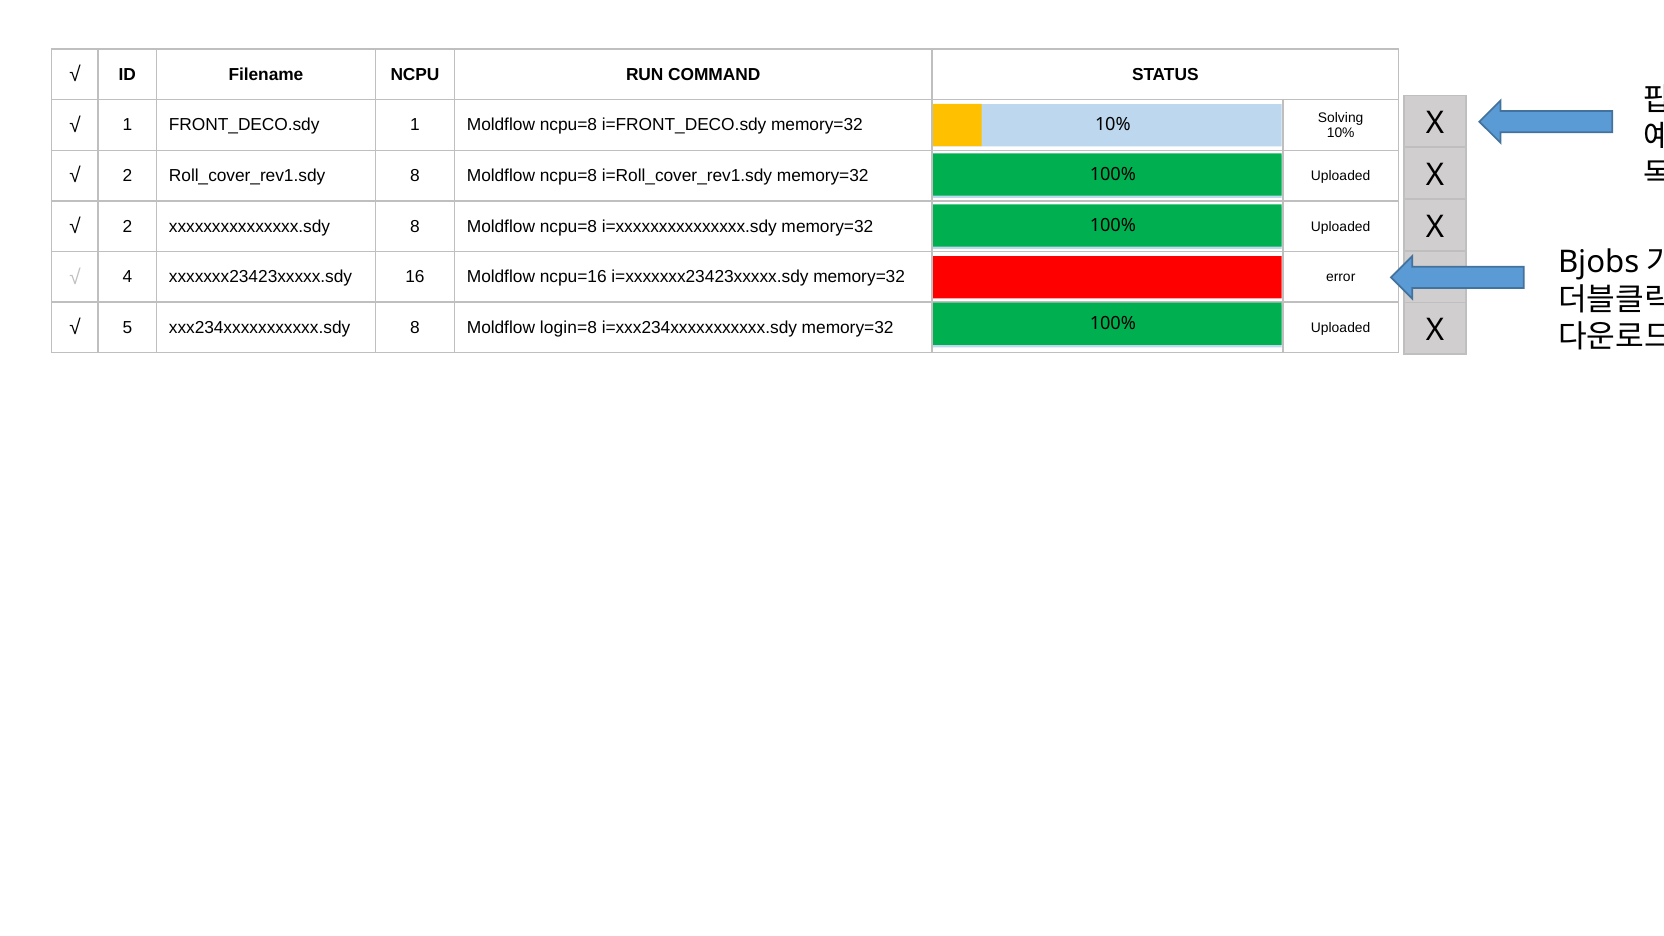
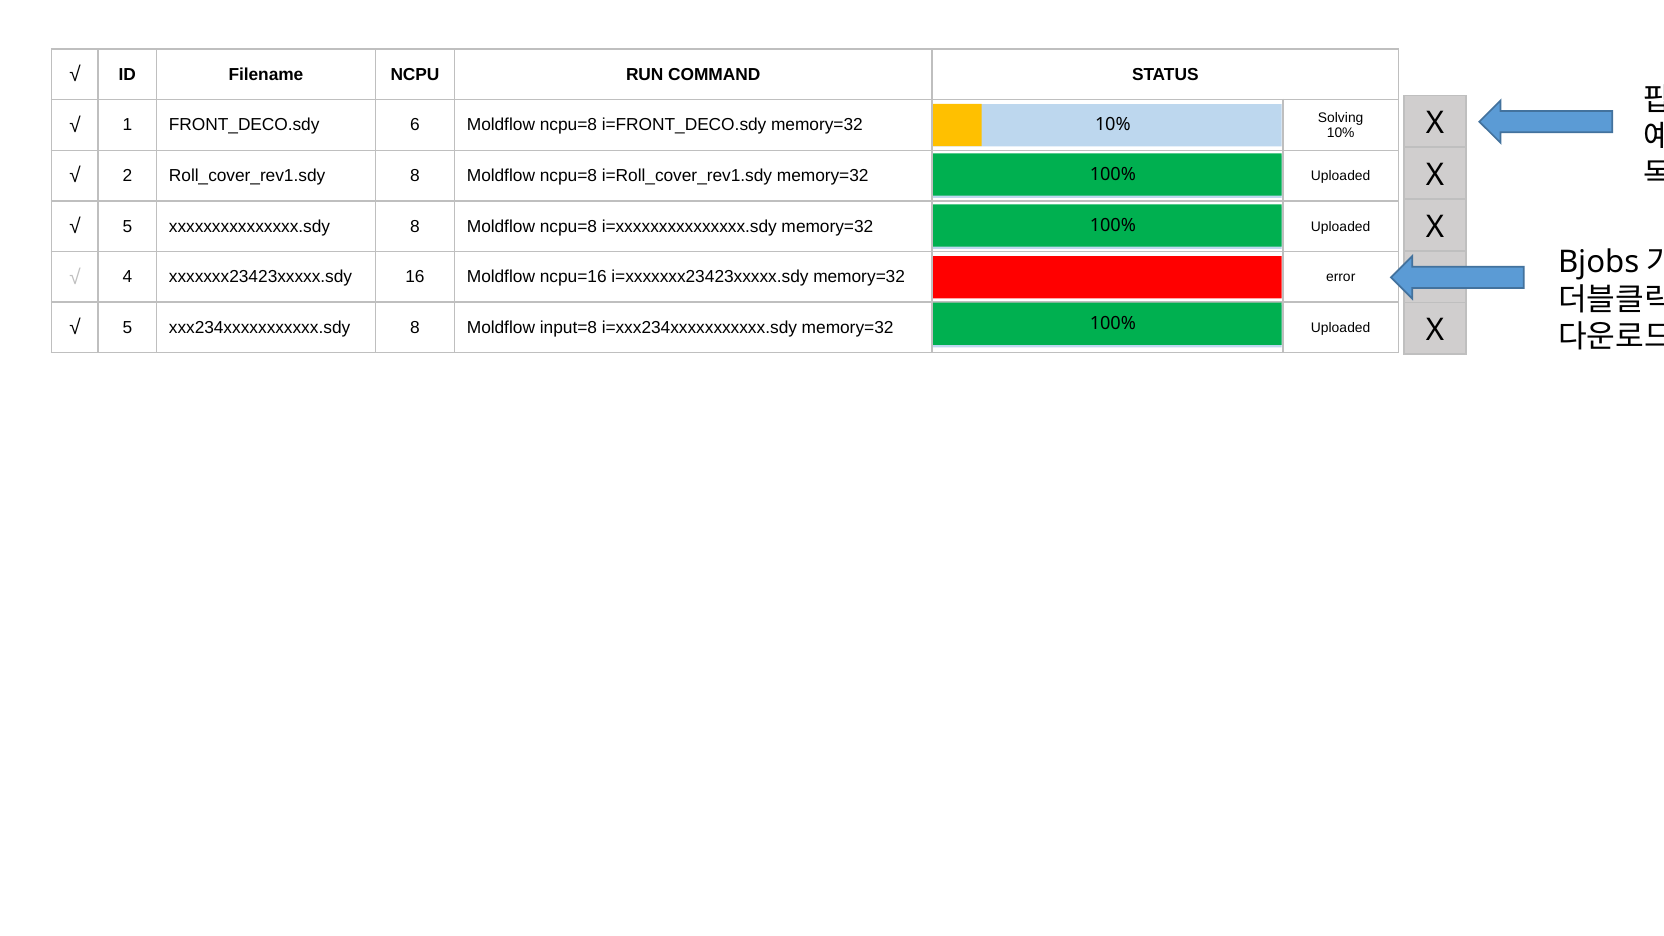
1 at (415, 125): 1 -> 6
2 at (127, 226): 2 -> 5
login=8: login=8 -> input=8
